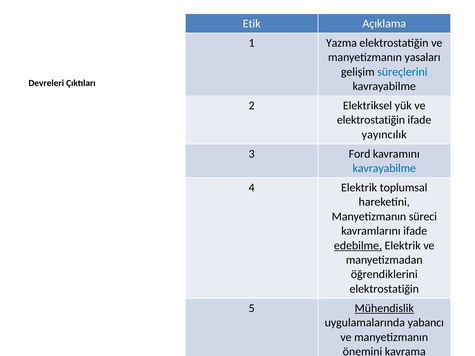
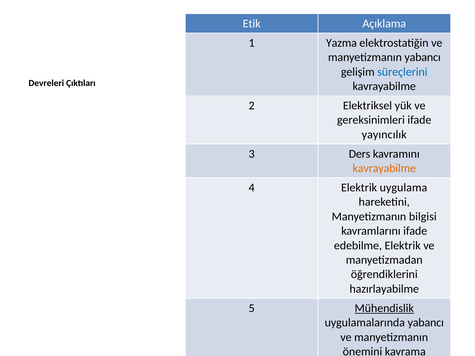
manyetizmanın yasaları: yasaları -> yabancı
elektrostatiğin at (371, 120): elektrostatiğin -> gereksinimleri
Ford: Ford -> Ders
kavrayabilme at (384, 168) colour: blue -> orange
toplumsal: toplumsal -> uygulama
süreci: süreci -> bilgisi
edebilme underline: present -> none
elektrostatiğin at (384, 289): elektrostatiğin -> hazırlayabilme
